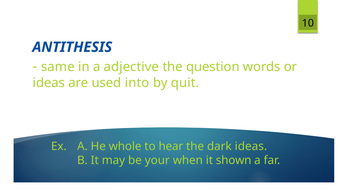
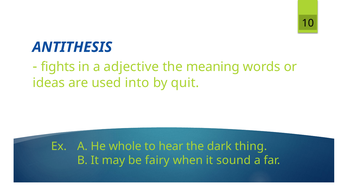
same: same -> fights
question: question -> meaning
dark ideas: ideas -> thing
your: your -> fairy
shown: shown -> sound
